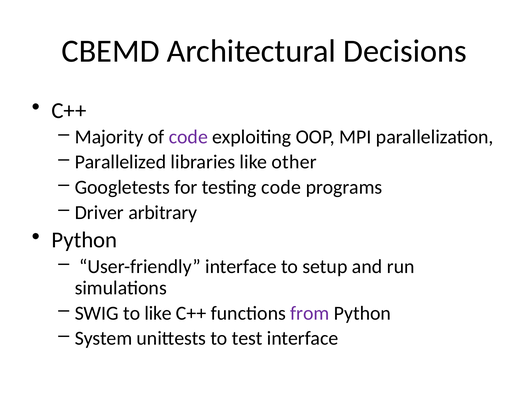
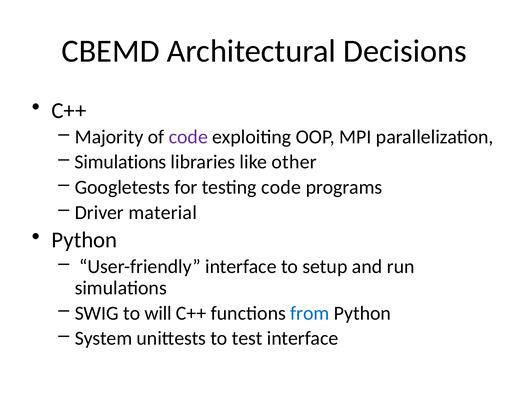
Parallelized at (120, 162): Parallelized -> Simulations
arbitrary: arbitrary -> material
to like: like -> will
from colour: purple -> blue
